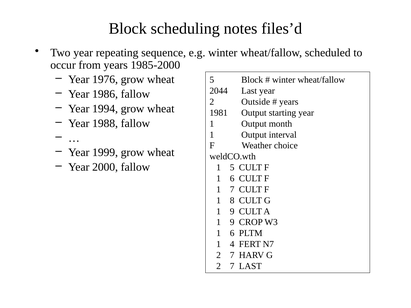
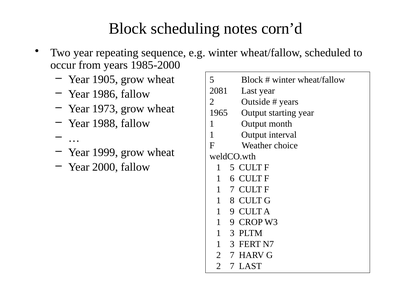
files’d: files’d -> corn’d
1976: 1976 -> 1905
2044: 2044 -> 2081
1994: 1994 -> 1973
1981: 1981 -> 1965
6 at (232, 233): 6 -> 3
4 at (232, 244): 4 -> 3
